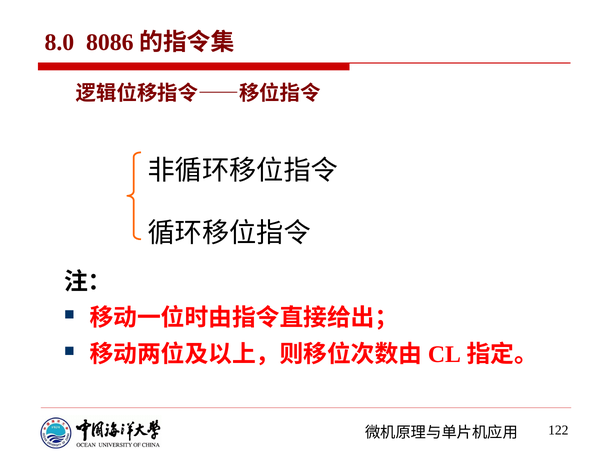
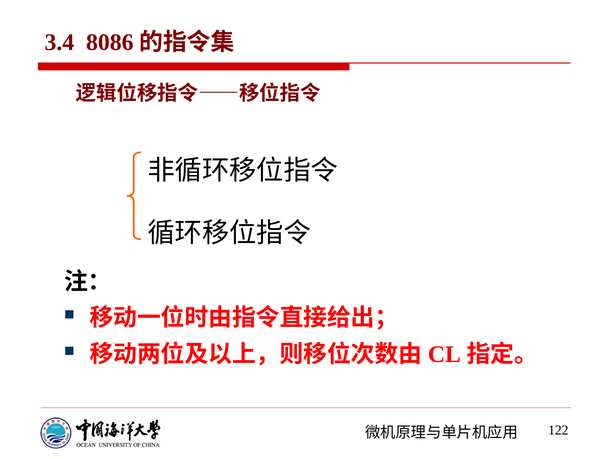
8.0: 8.0 -> 3.4
